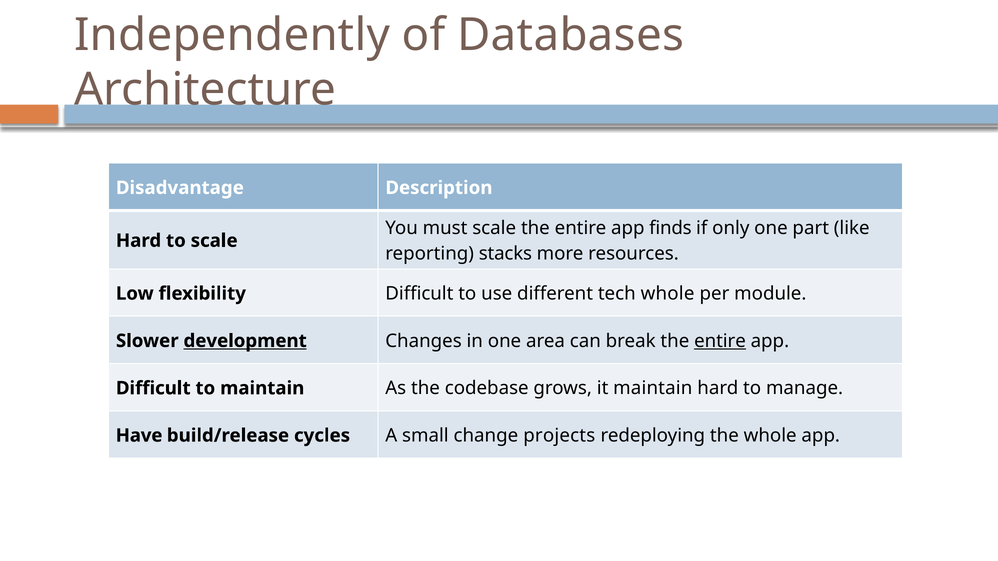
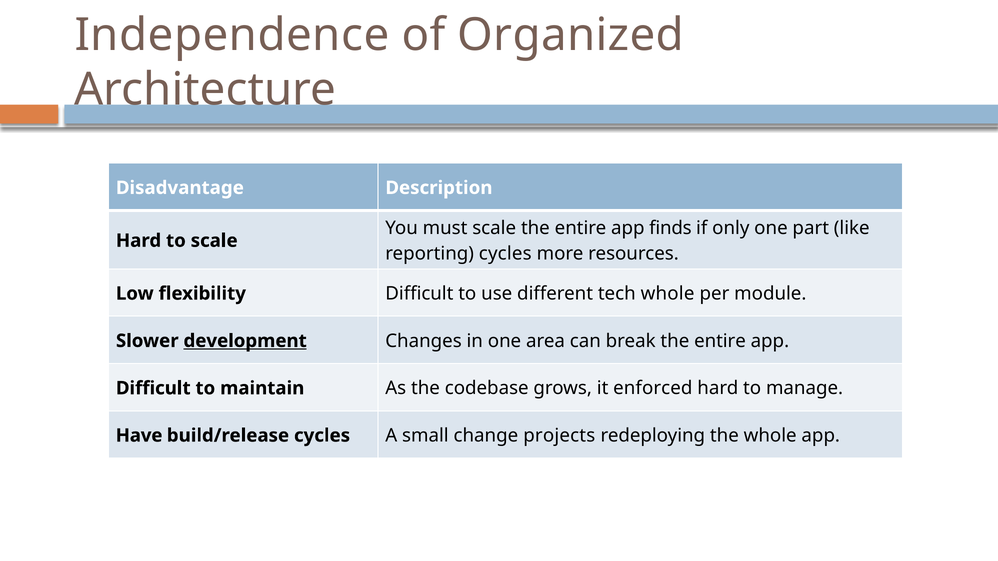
Independently: Independently -> Independence
Databases: Databases -> Organized
reporting stacks: stacks -> cycles
entire at (720, 341) underline: present -> none
it maintain: maintain -> enforced
